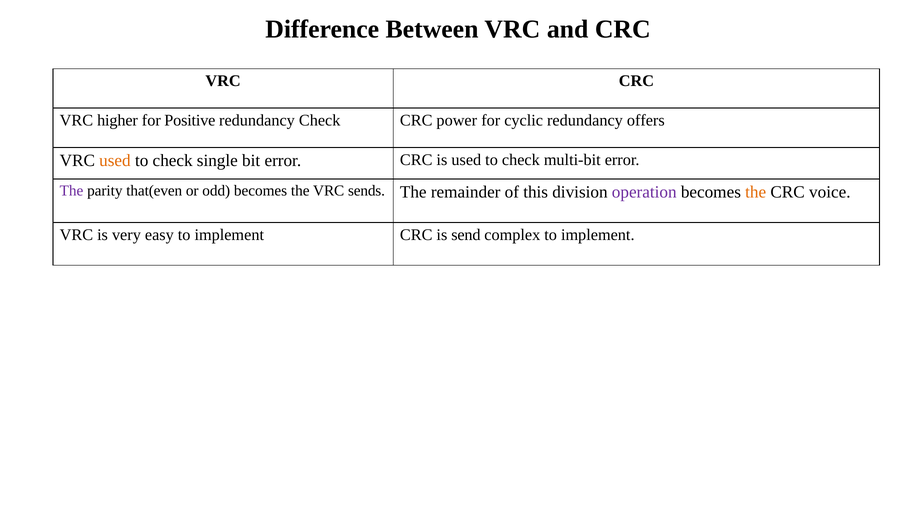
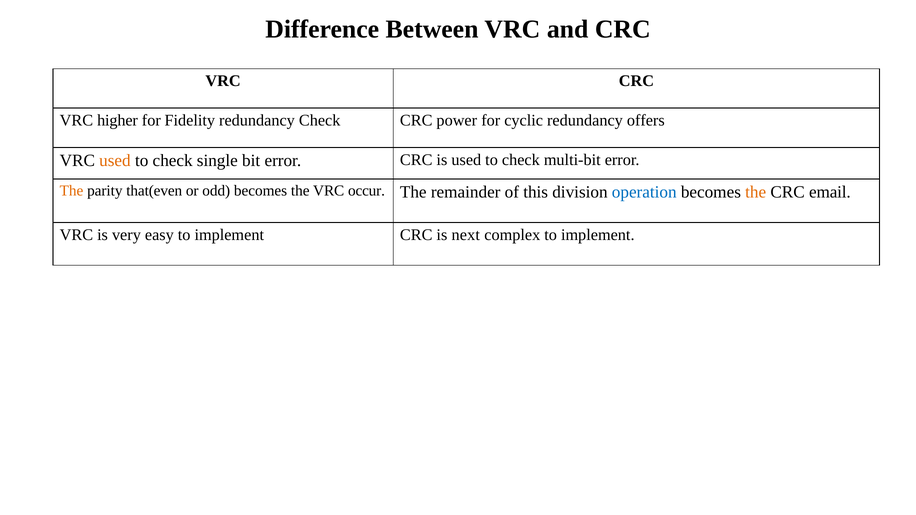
Positive: Positive -> Fidelity
The at (72, 191) colour: purple -> orange
sends: sends -> occur
operation colour: purple -> blue
voice: voice -> email
send: send -> next
